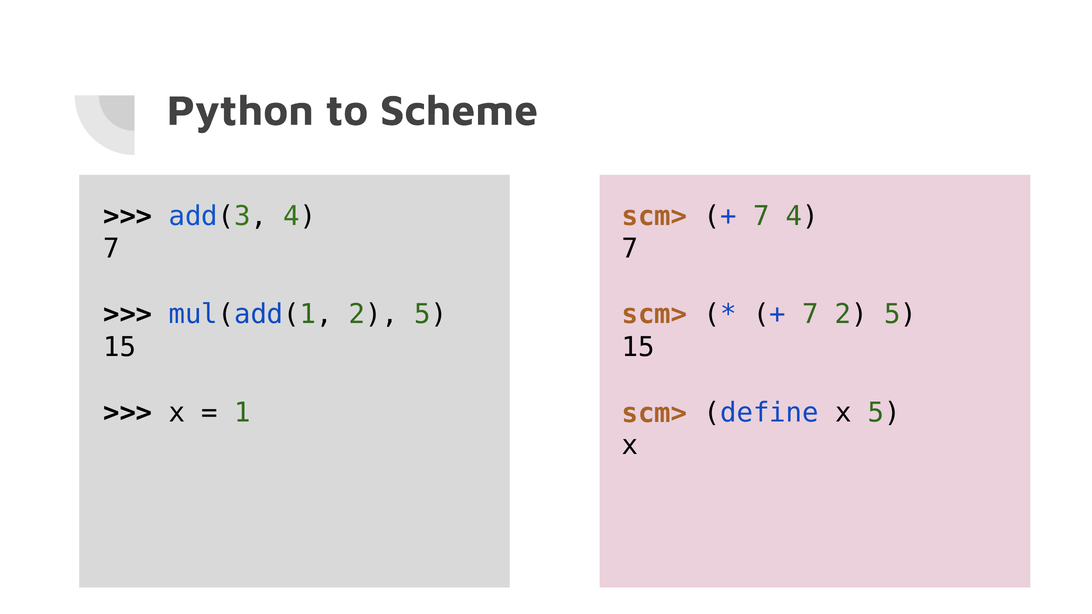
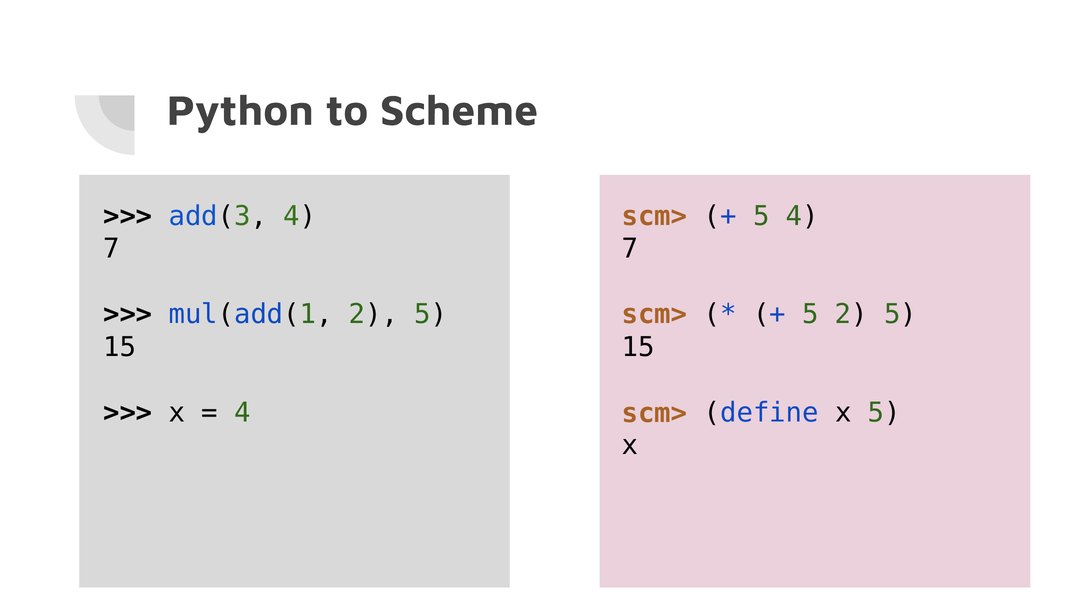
7 at (761, 216): 7 -> 5
7 at (810, 315): 7 -> 5
1 at (243, 413): 1 -> 4
